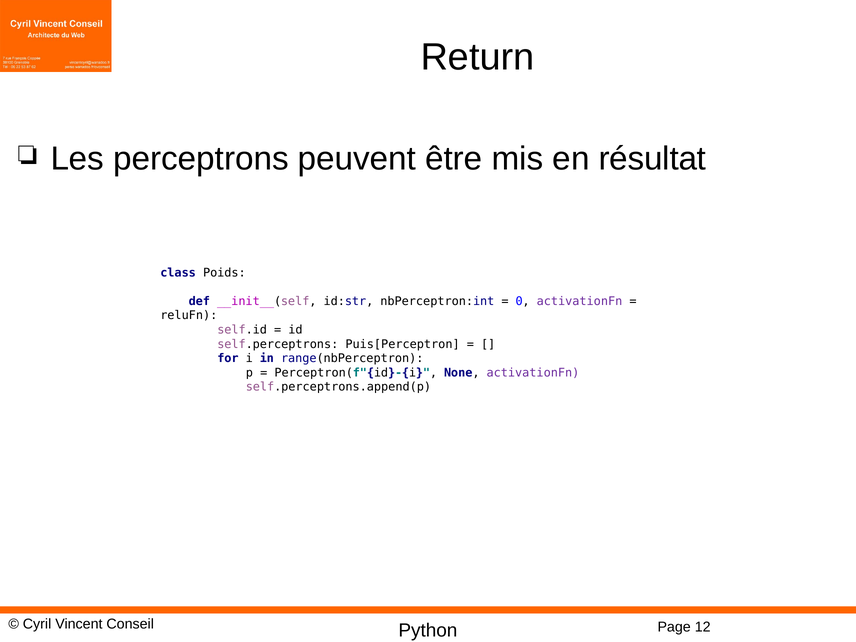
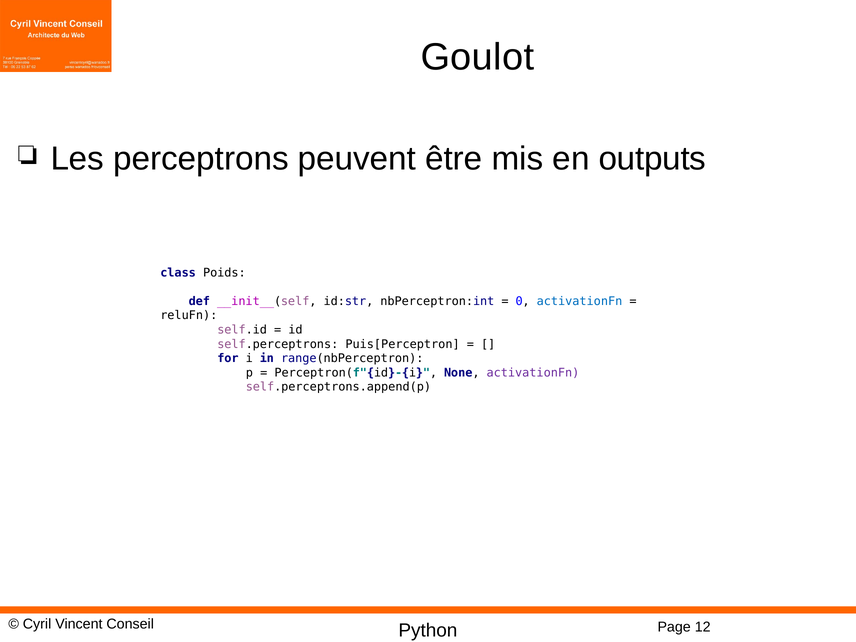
Return: Return -> Goulot
résultat: résultat -> outputs
activationFn at (579, 301) colour: purple -> blue
